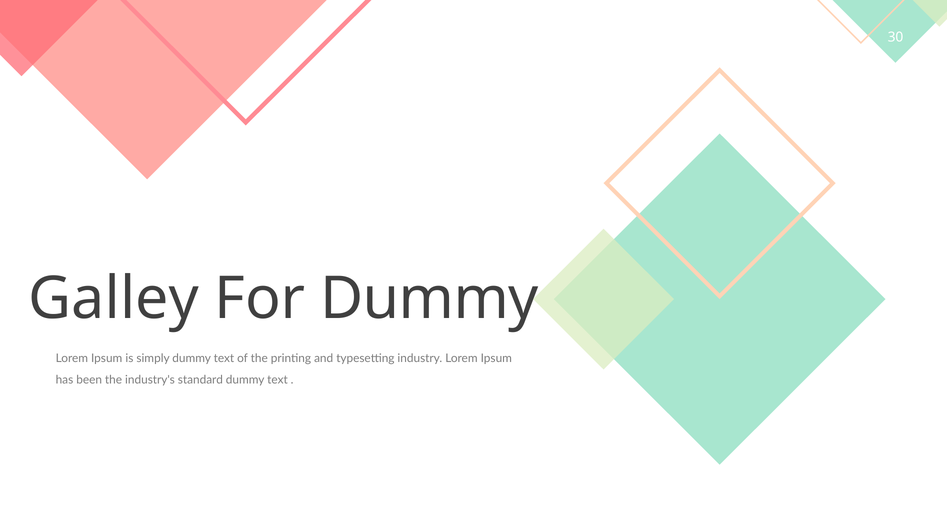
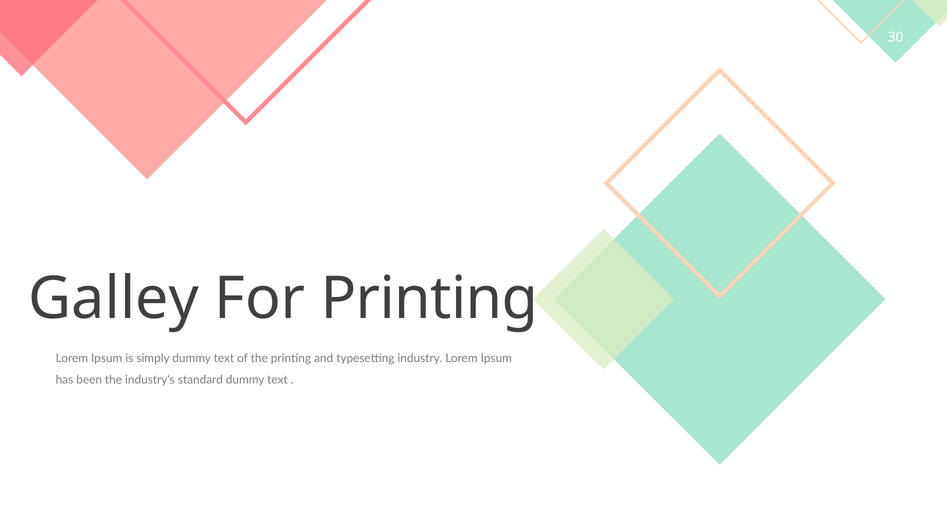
For Dummy: Dummy -> Printing
